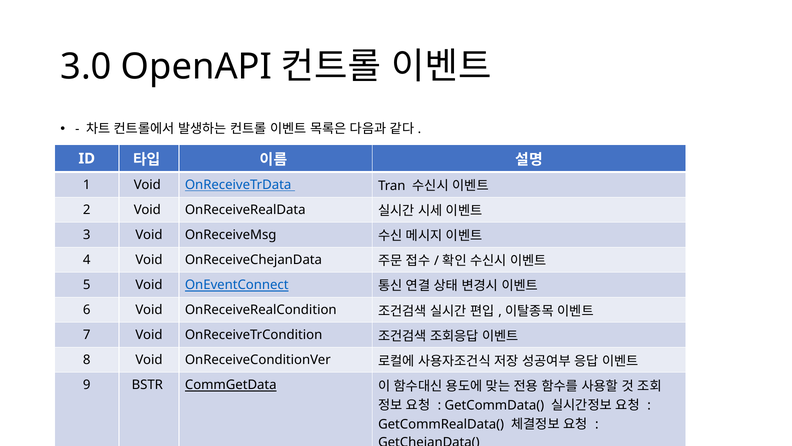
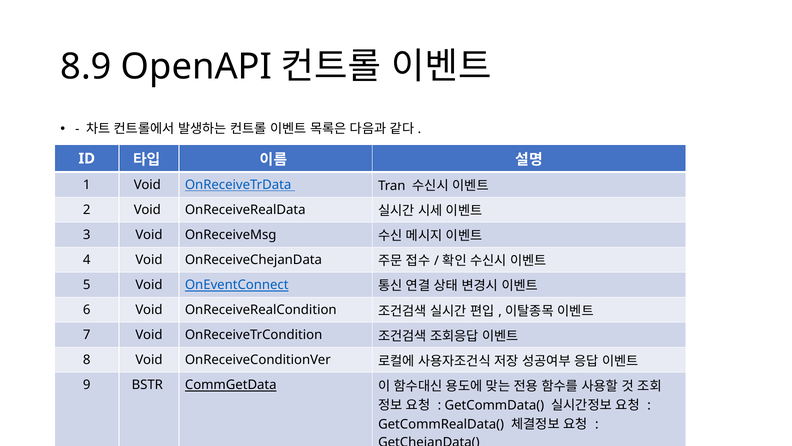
3.0: 3.0 -> 8.9
